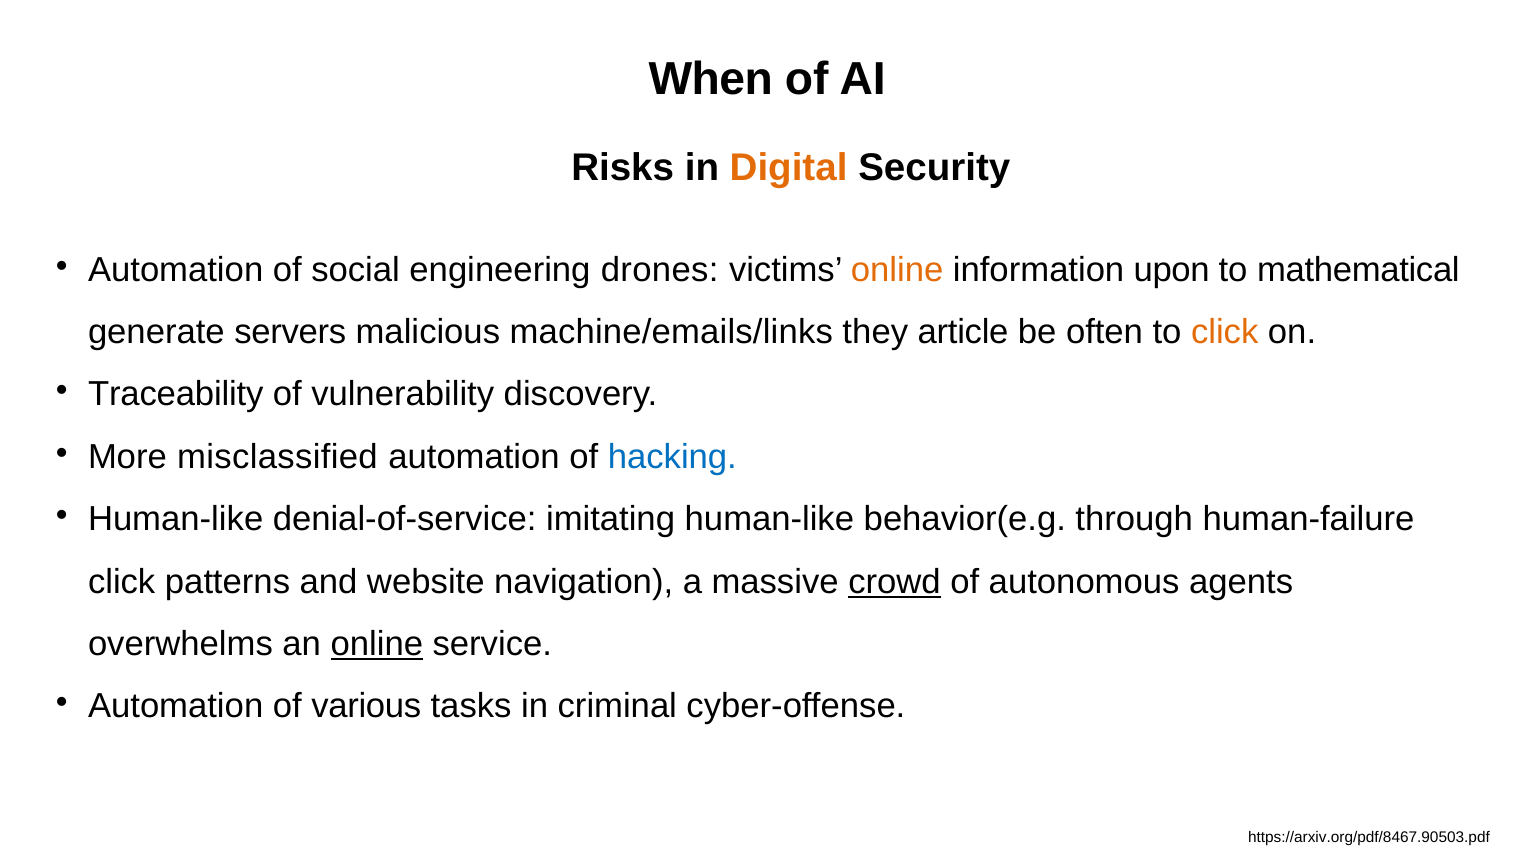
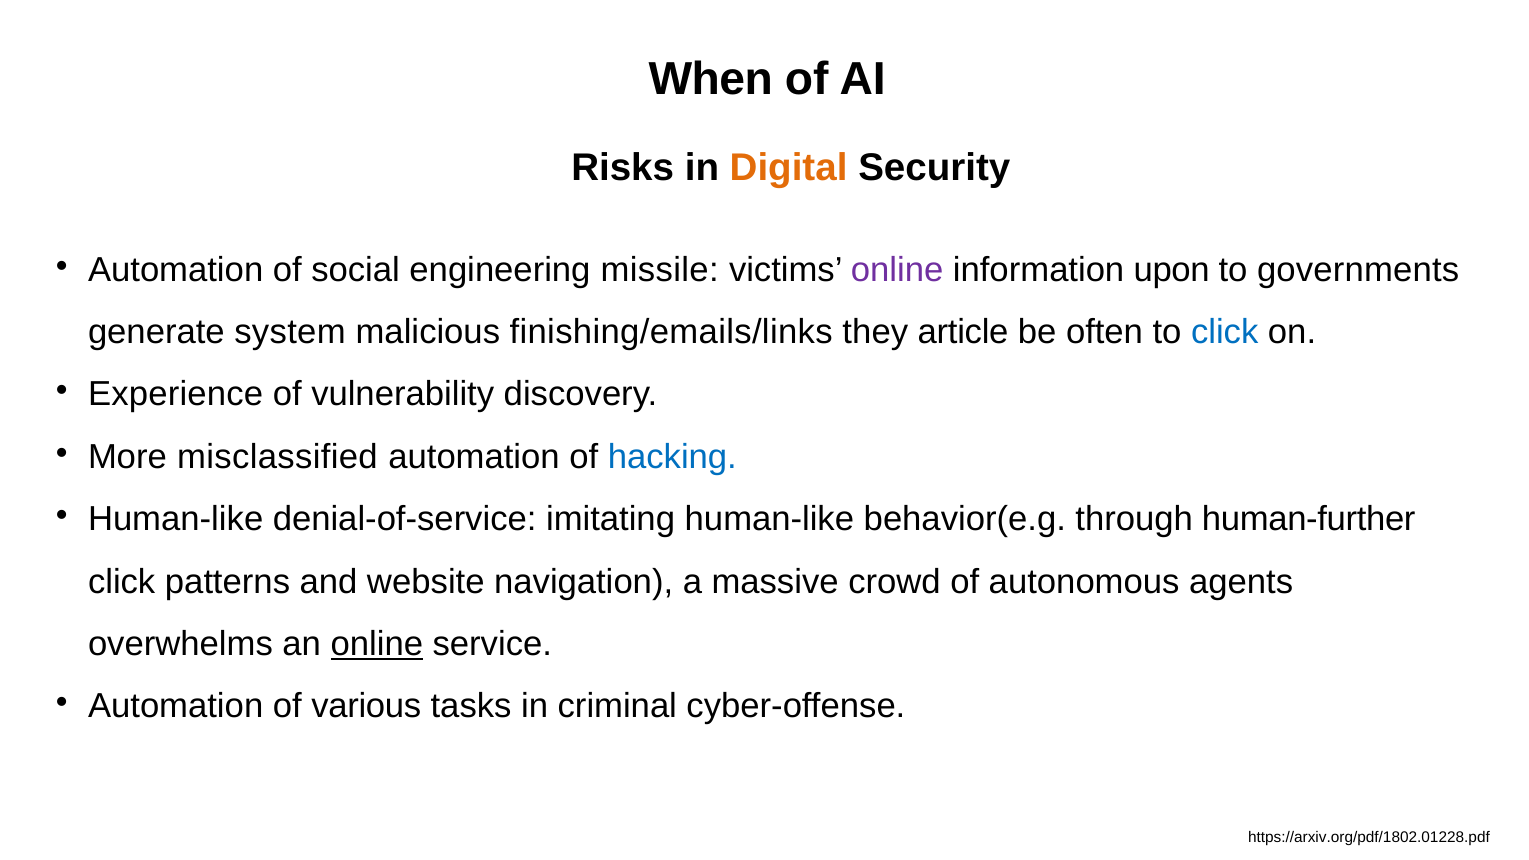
drones: drones -> missile
online at (897, 270) colour: orange -> purple
mathematical: mathematical -> governments
servers: servers -> system
machine/emails/links: machine/emails/links -> finishing/emails/links
click at (1225, 332) colour: orange -> blue
Traceability: Traceability -> Experience
human-failure: human-failure -> human-further
crowd underline: present -> none
https://arxiv.org/pdf/8467.90503.pdf: https://arxiv.org/pdf/8467.90503.pdf -> https://arxiv.org/pdf/1802.01228.pdf
